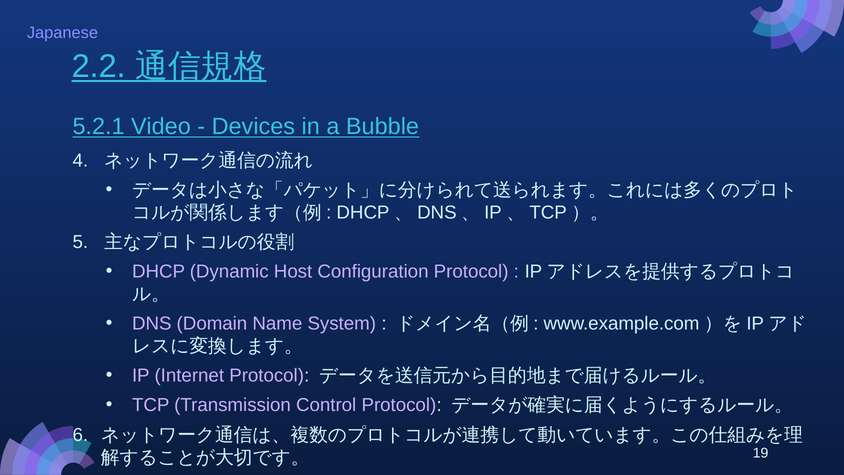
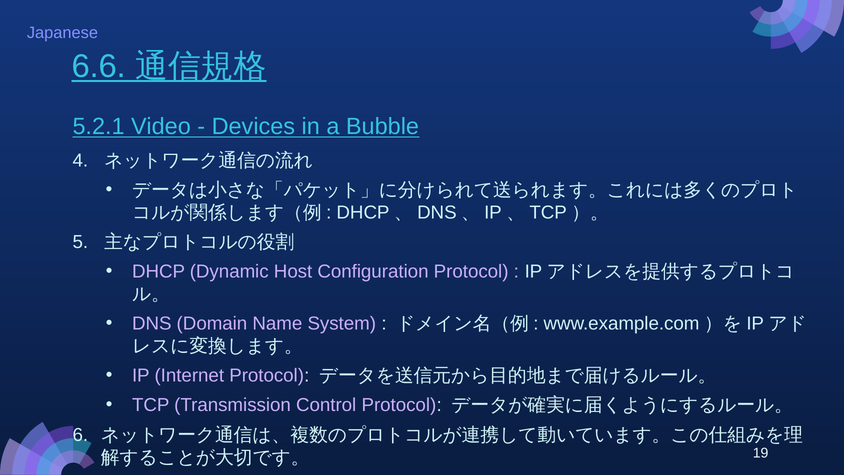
2.2: 2.2 -> 6.6
